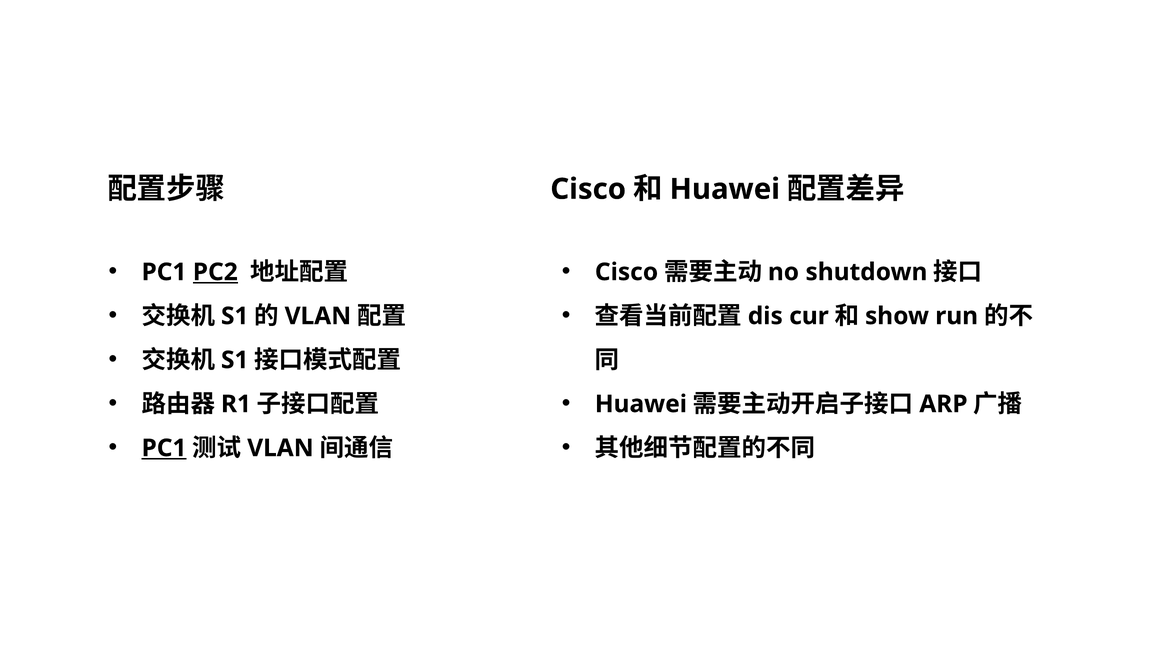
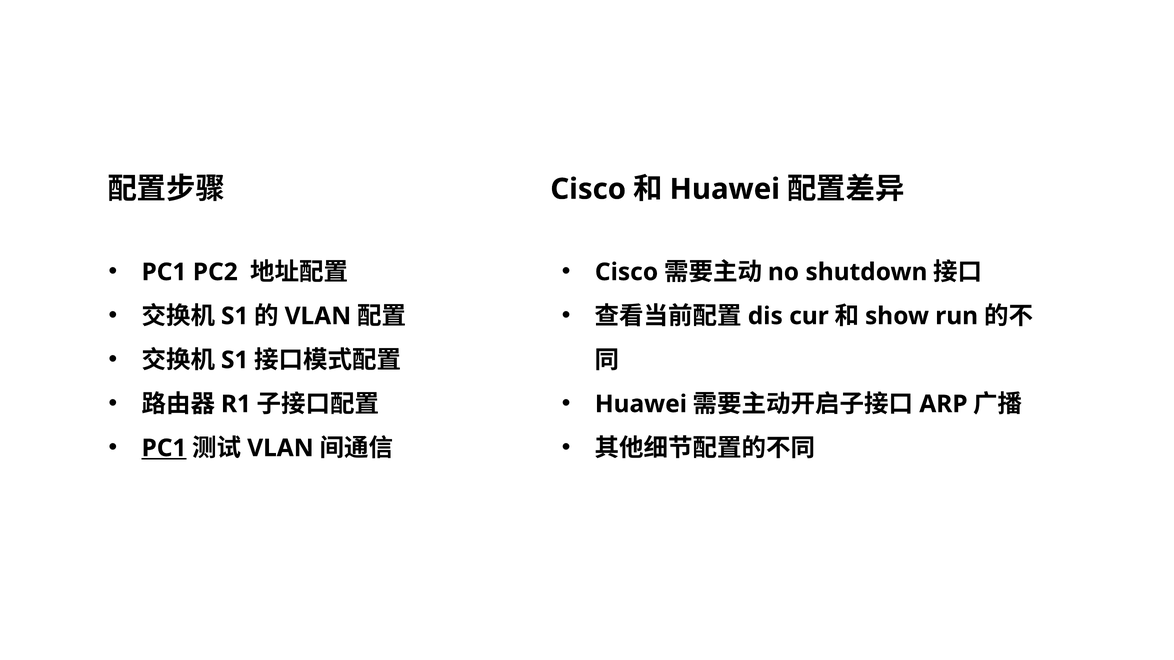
PC2 underline: present -> none
